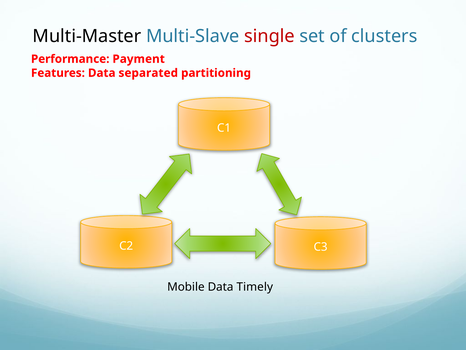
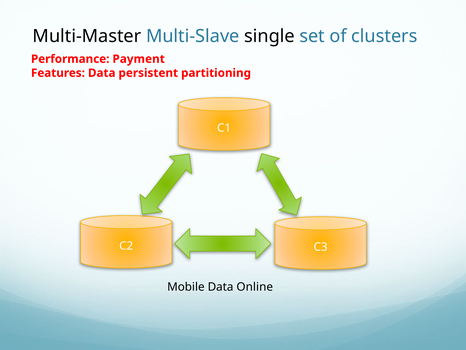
single colour: red -> black
separated: separated -> persistent
Timely: Timely -> Online
